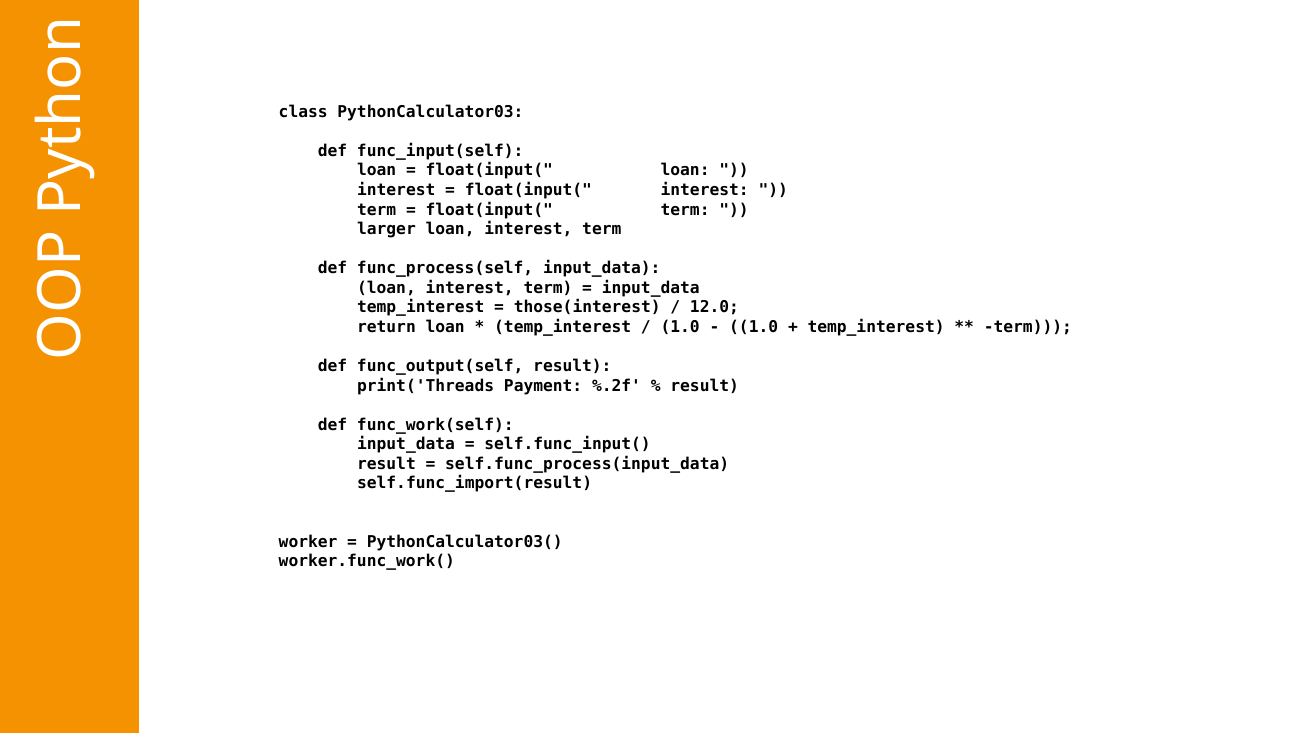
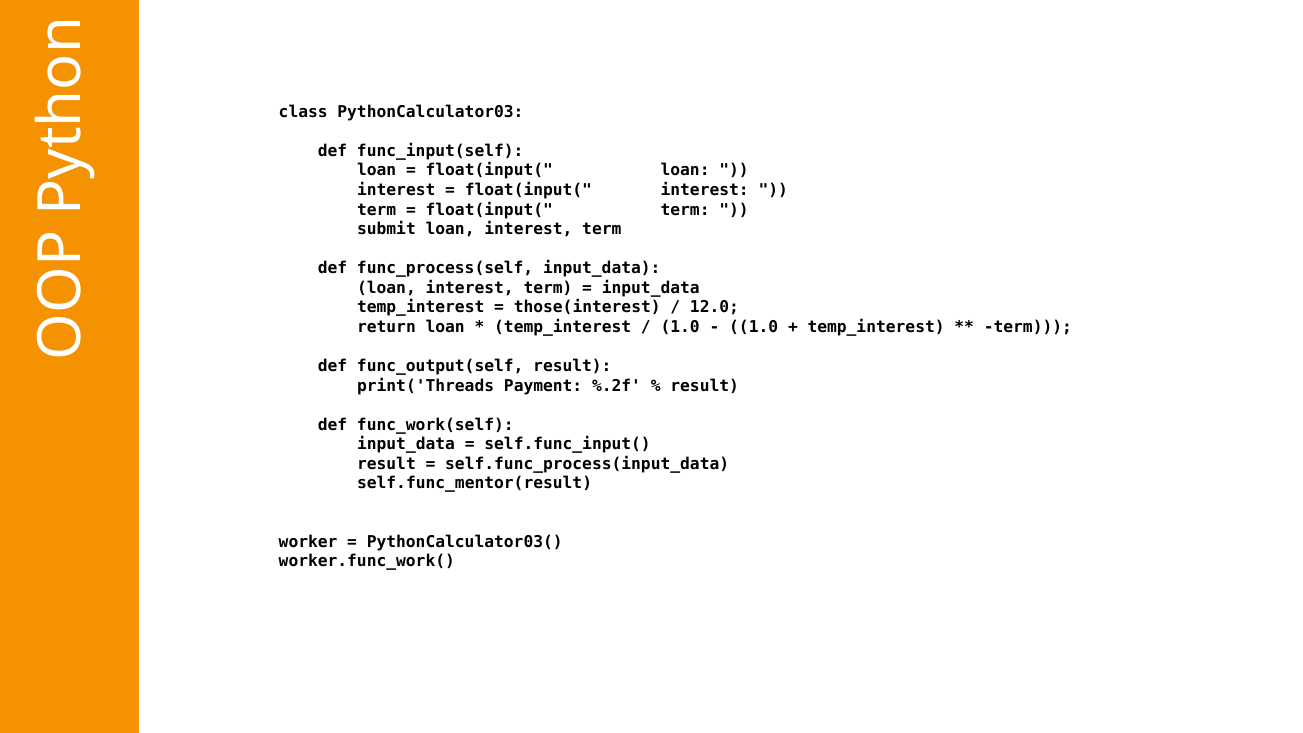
larger: larger -> submit
self.func_import(result: self.func_import(result -> self.func_mentor(result
